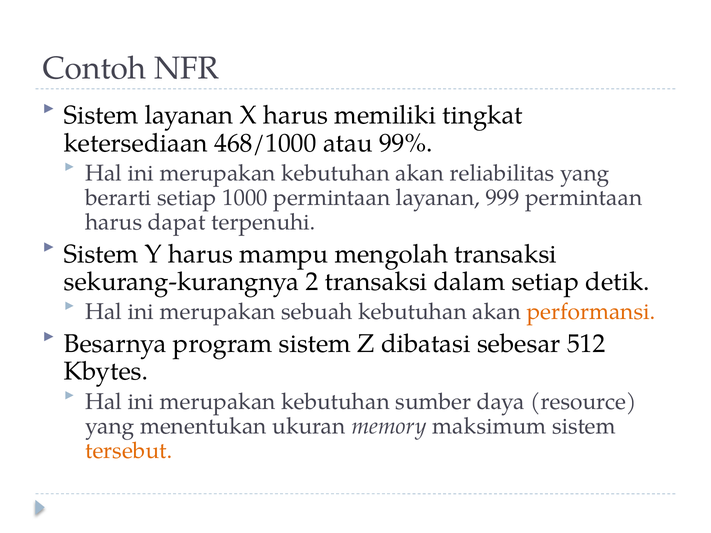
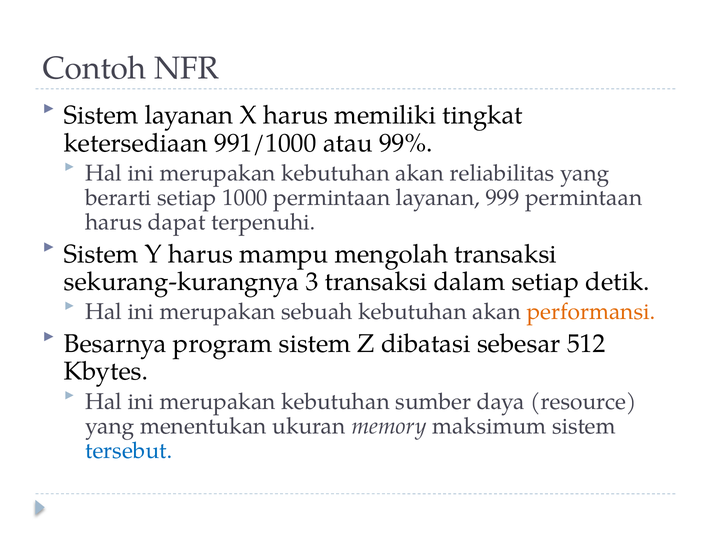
468/1000: 468/1000 -> 991/1000
2: 2 -> 3
tersebut colour: orange -> blue
